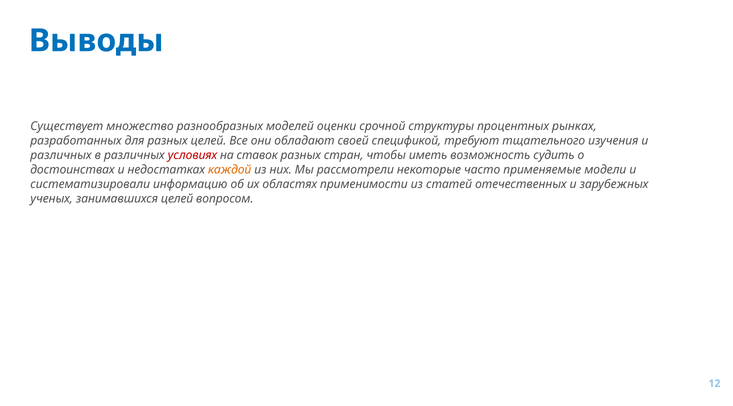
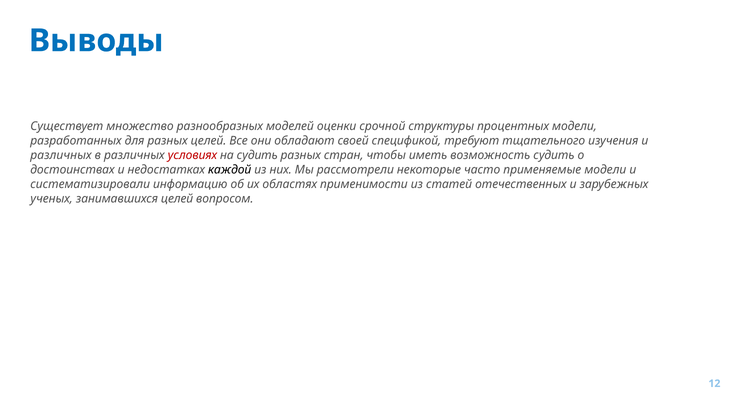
процентных рынках: рынках -> модели
на ставок: ставок -> судить
каждой colour: orange -> black
